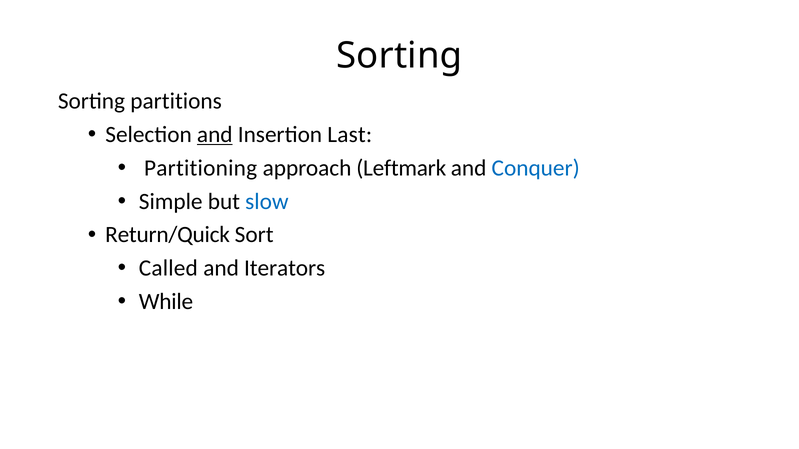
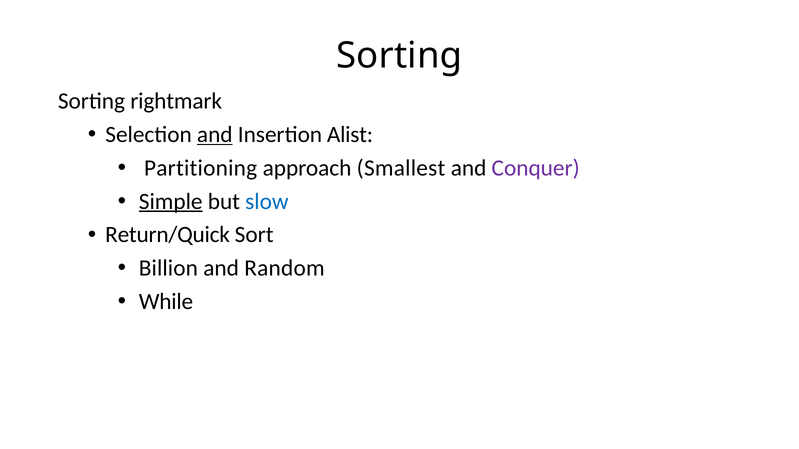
partitions: partitions -> rightmark
Last: Last -> Alist
Leftmark: Leftmark -> Smallest
Conquer colour: blue -> purple
Simple underline: none -> present
Called: Called -> Billion
Iterators: Iterators -> Random
